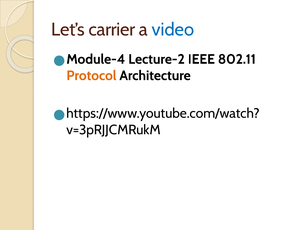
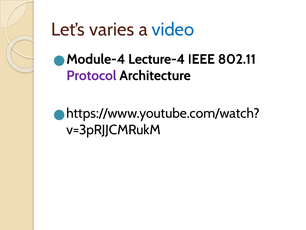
carrier: carrier -> varies
Lecture-2: Lecture-2 -> Lecture-4
Protocol colour: orange -> purple
